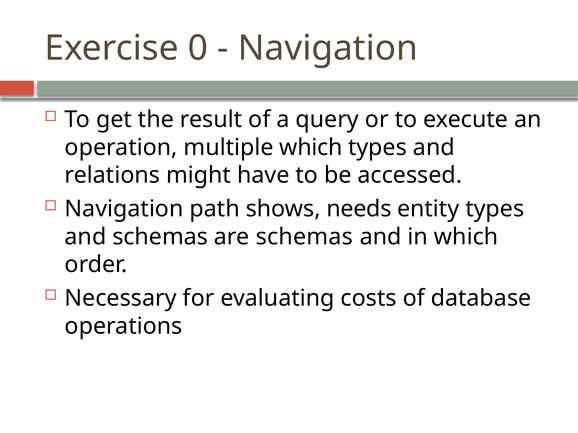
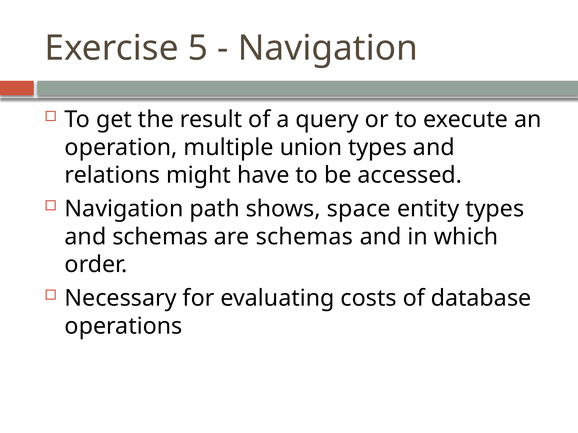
0: 0 -> 5
multiple which: which -> union
needs: needs -> space
